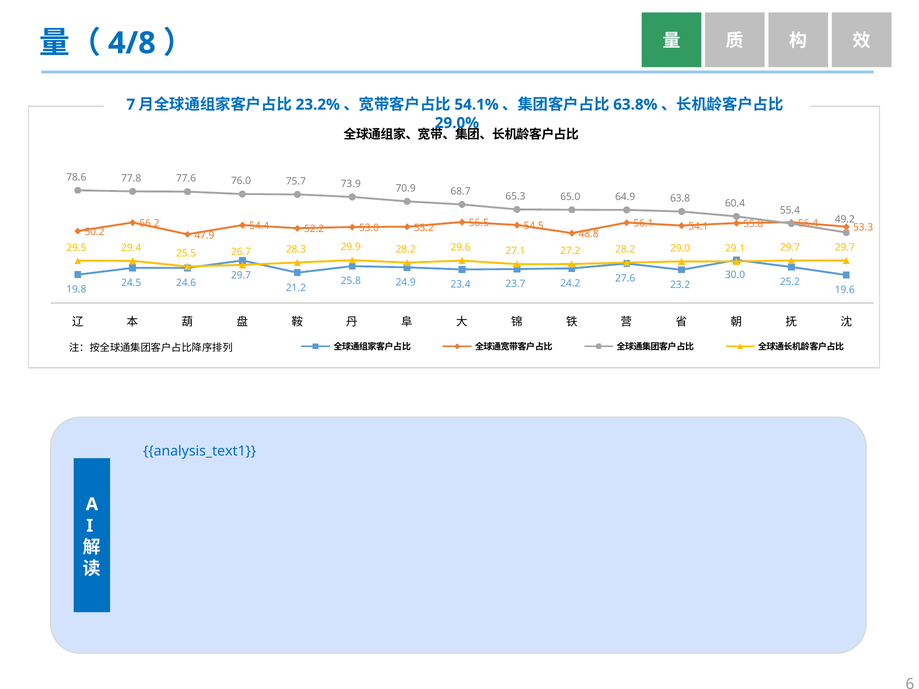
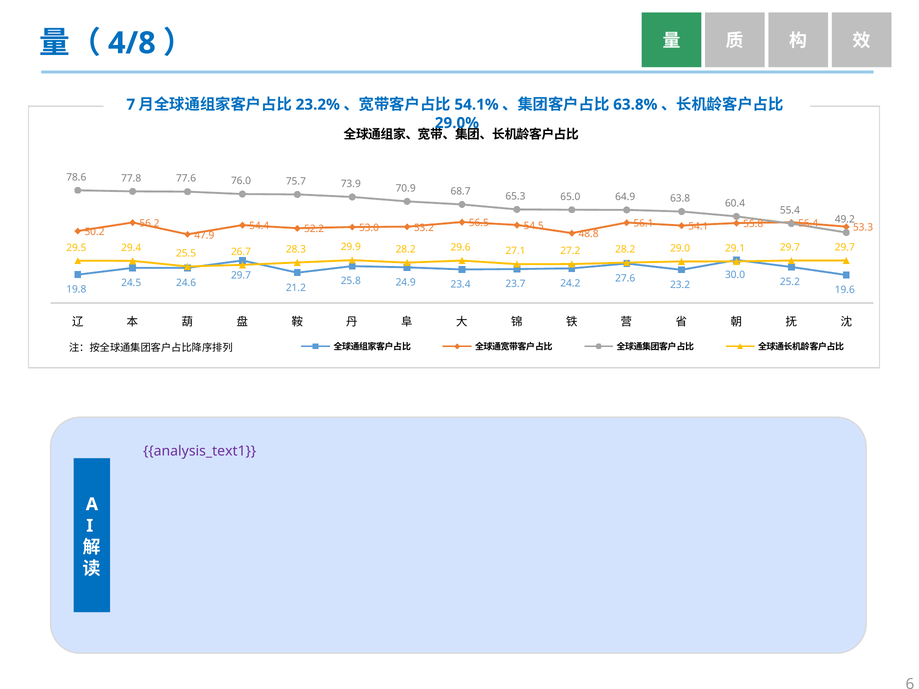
analysis_text1 colour: blue -> purple
